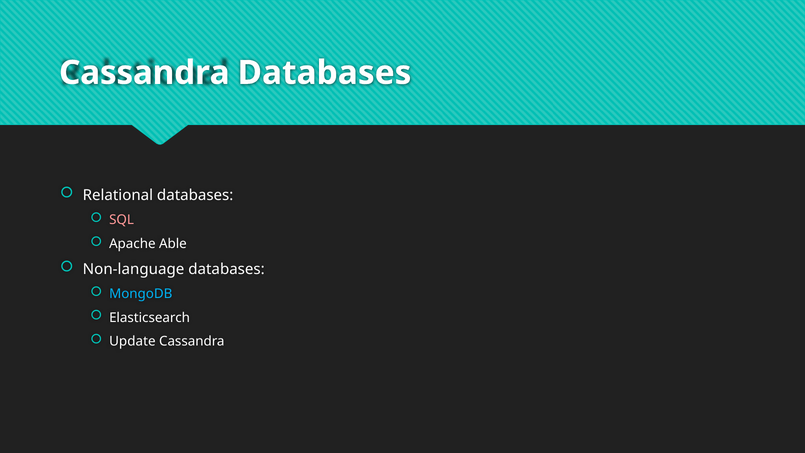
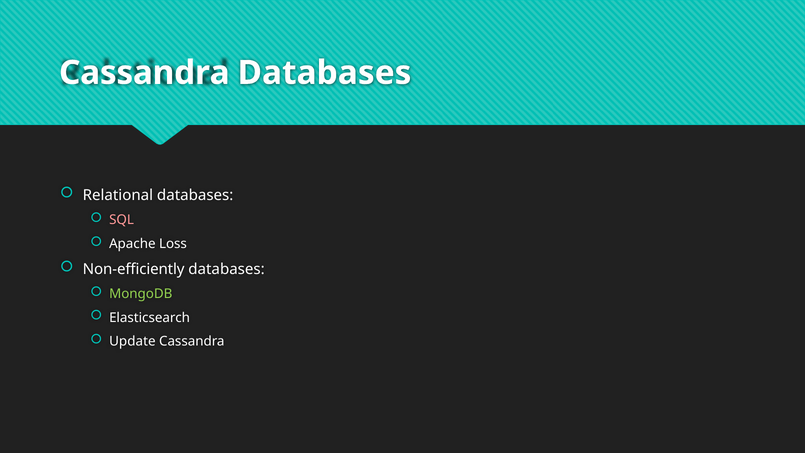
Able: Able -> Loss
Non-language: Non-language -> Non-efficiently
MongoDB colour: light blue -> light green
